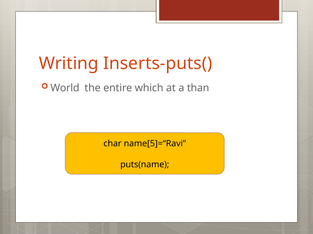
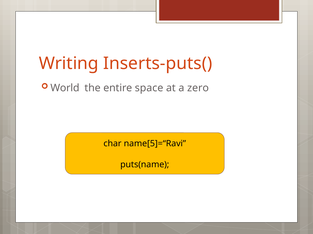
which: which -> space
than: than -> zero
